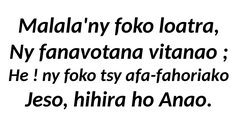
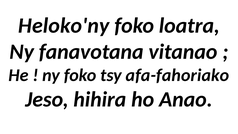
Malala'ny: Malala'ny -> Heloko'ny
